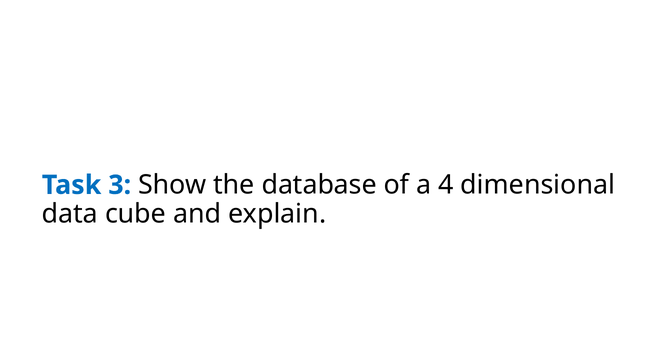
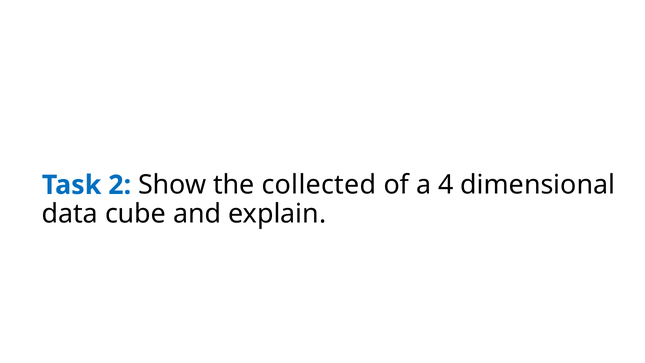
3: 3 -> 2
database: database -> collected
